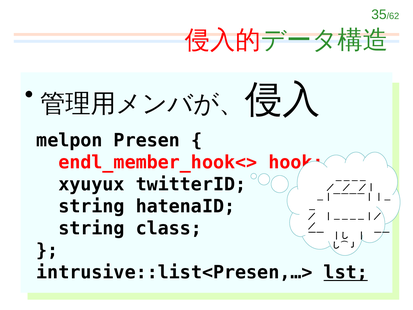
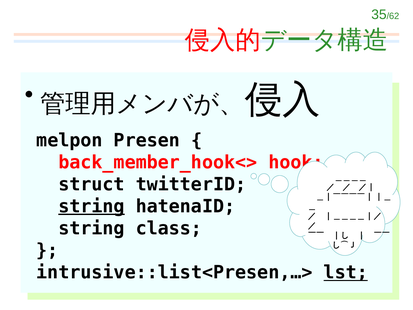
endl_member_hook<>: endl_member_hook<> -> back_member_hook<>
xyuyux: xyuyux -> struct
string at (92, 206) underline: none -> present
